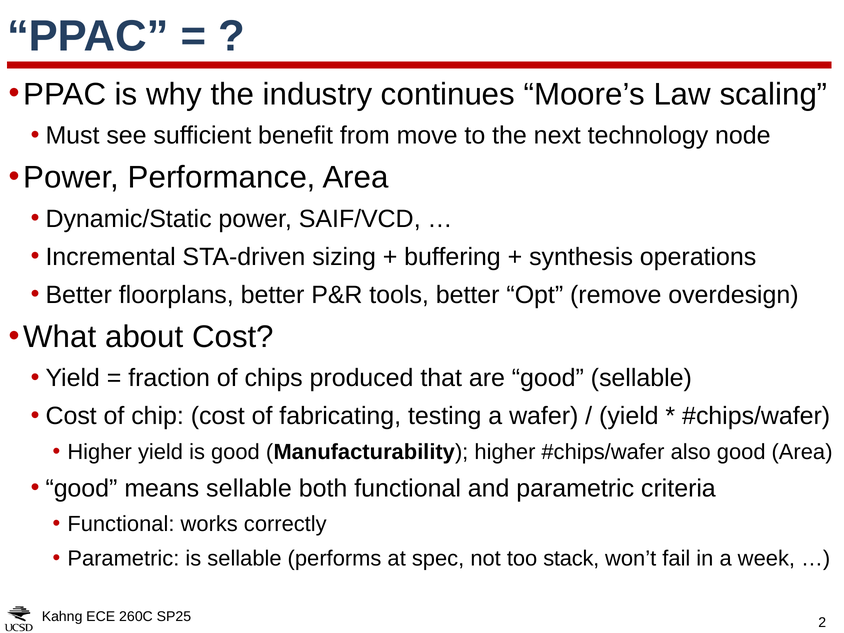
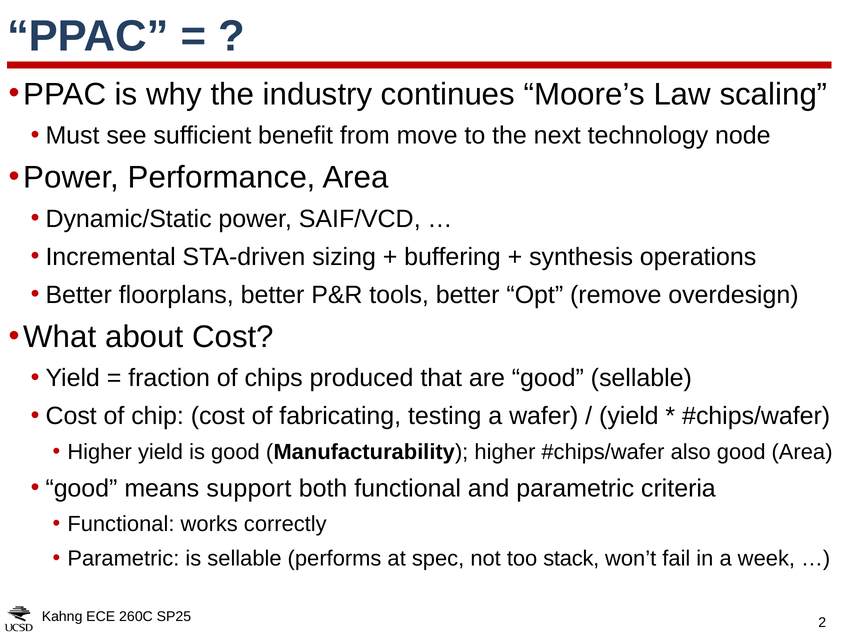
means sellable: sellable -> support
